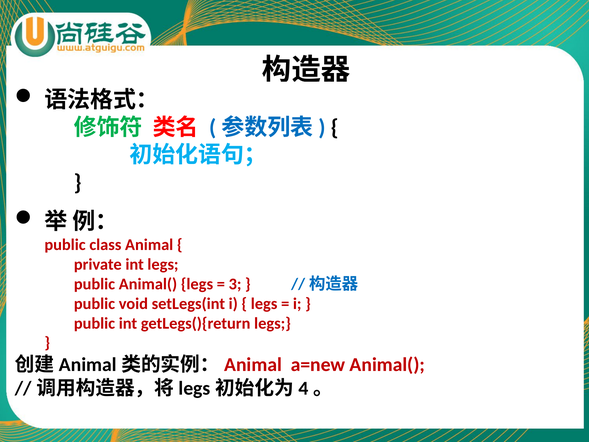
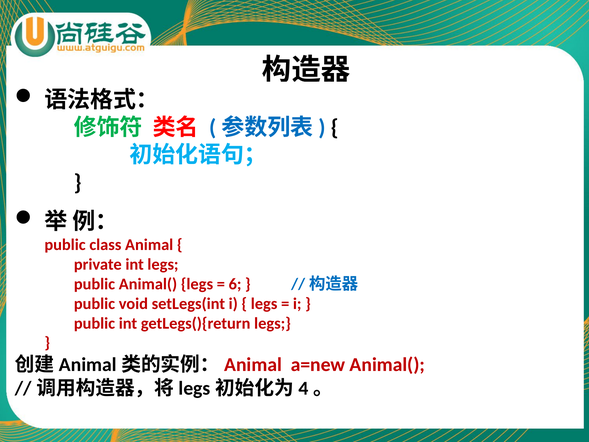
3: 3 -> 6
